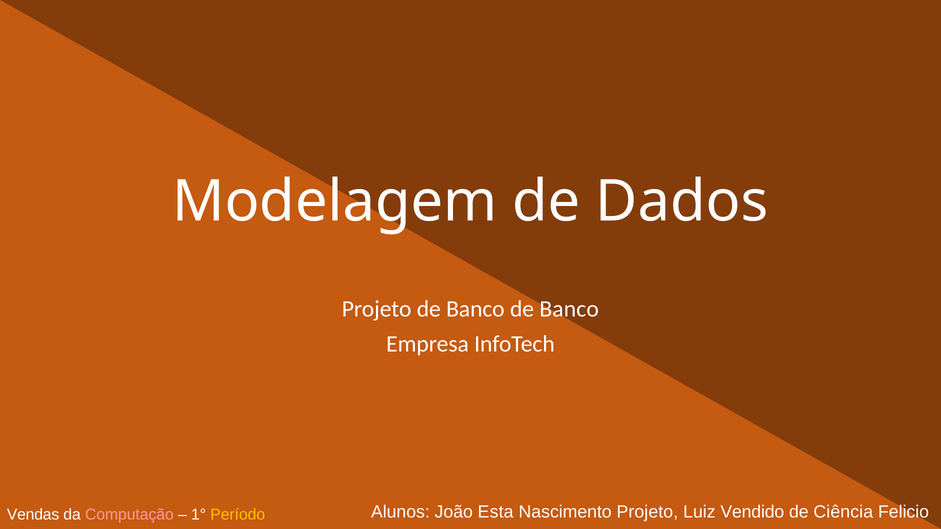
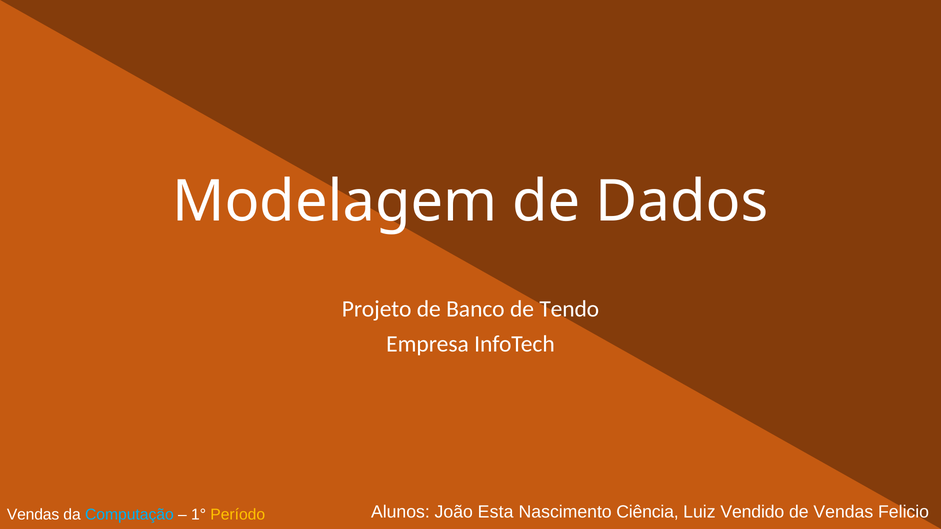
Banco de Banco: Banco -> Tendo
Computação colour: pink -> light blue
Nascimento Projeto: Projeto -> Ciência
de Ciência: Ciência -> Vendas
